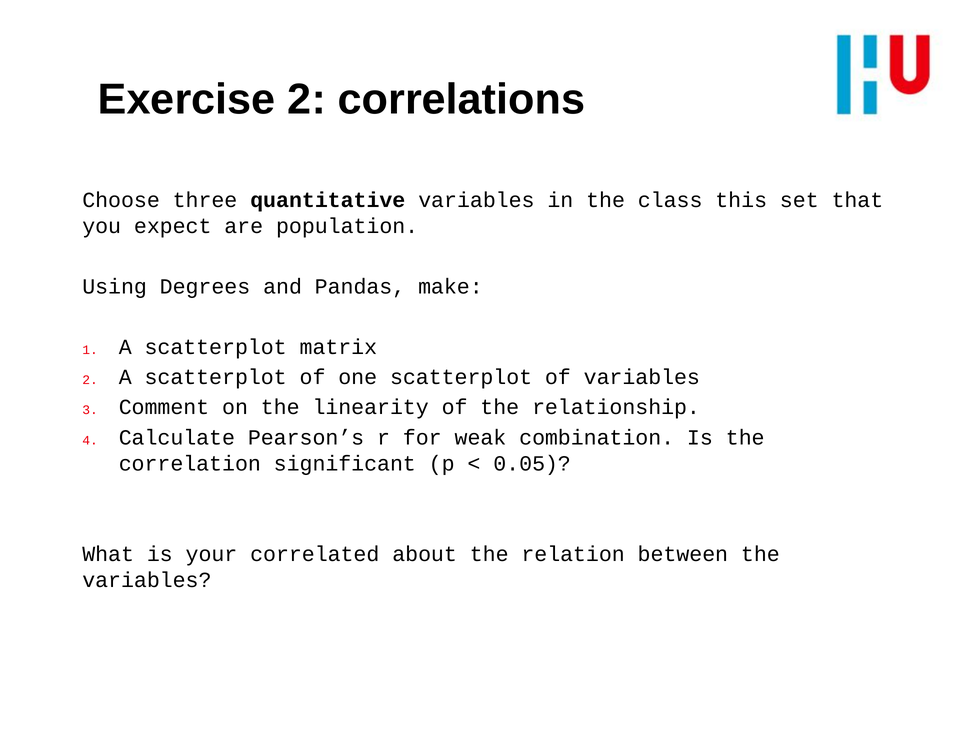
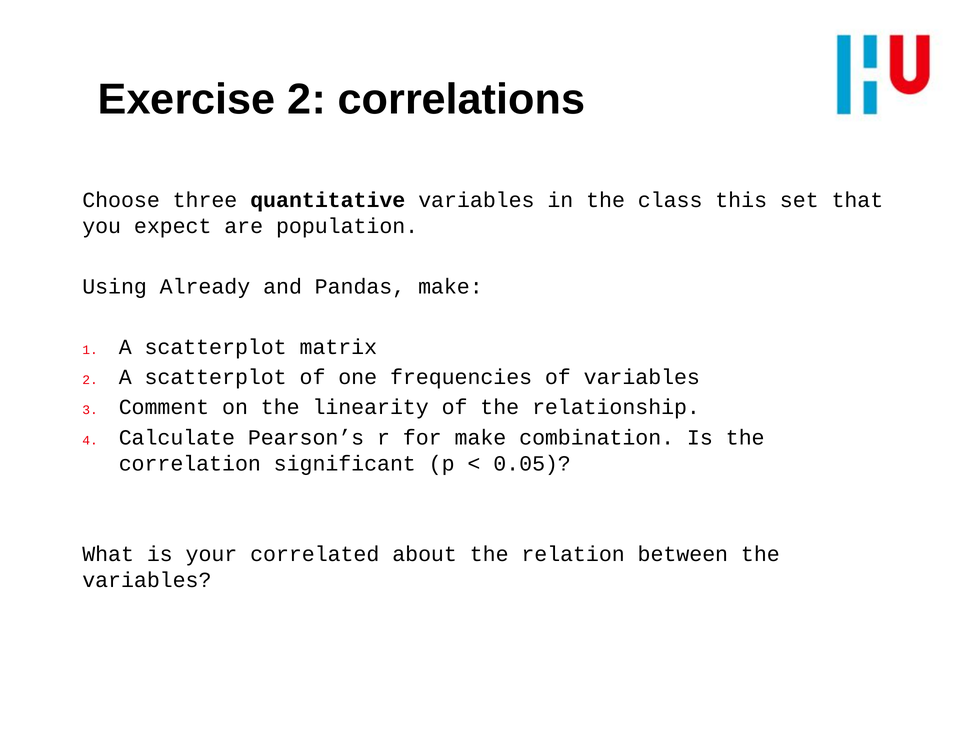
Degrees: Degrees -> Already
one scatterplot: scatterplot -> frequencies
for weak: weak -> make
